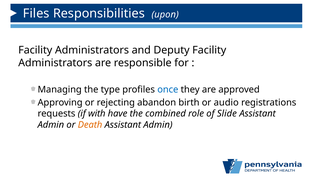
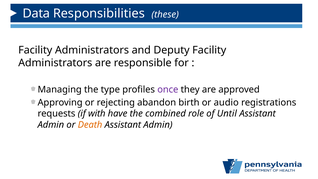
Files: Files -> Data
upon: upon -> these
once colour: blue -> purple
Slide: Slide -> Until
